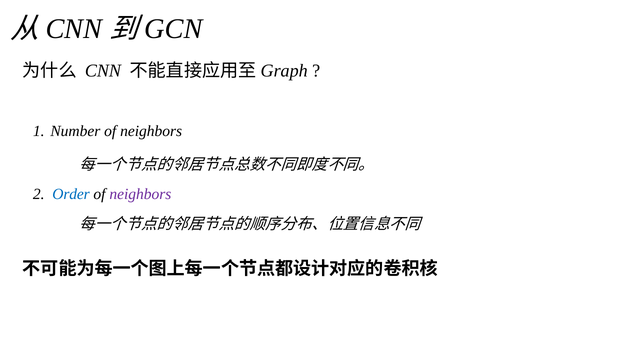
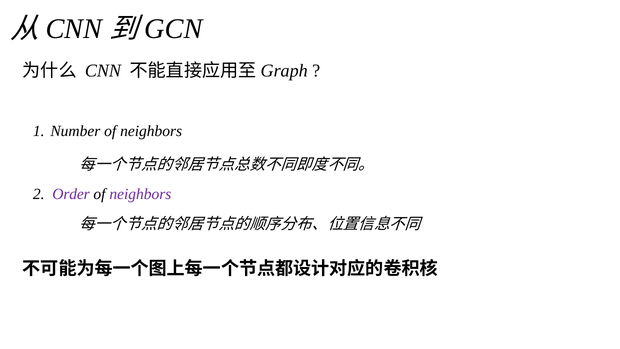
Order colour: blue -> purple
